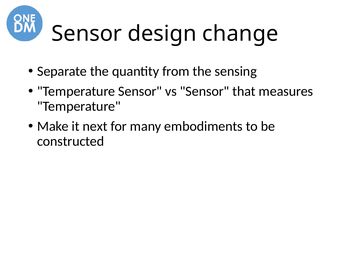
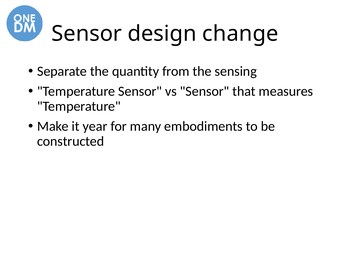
next: next -> year
